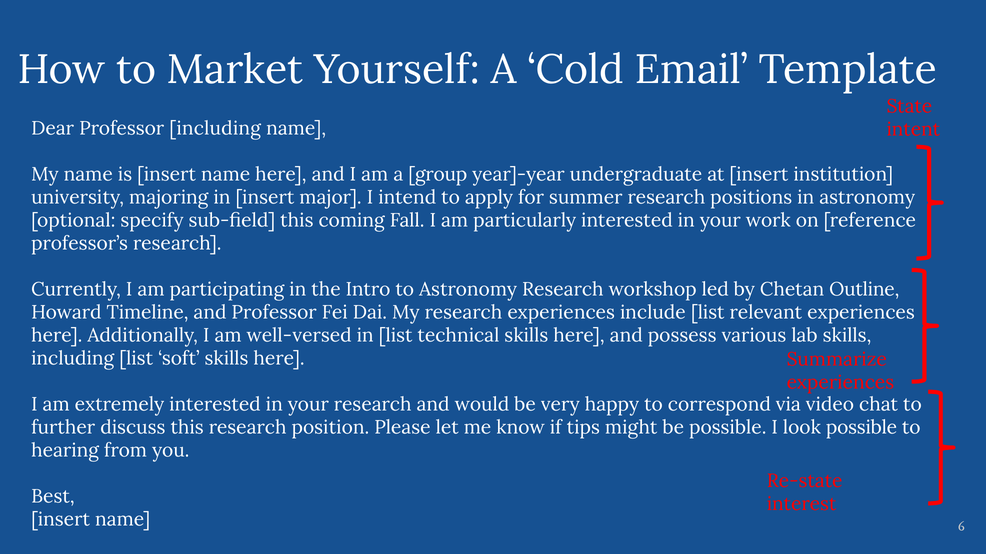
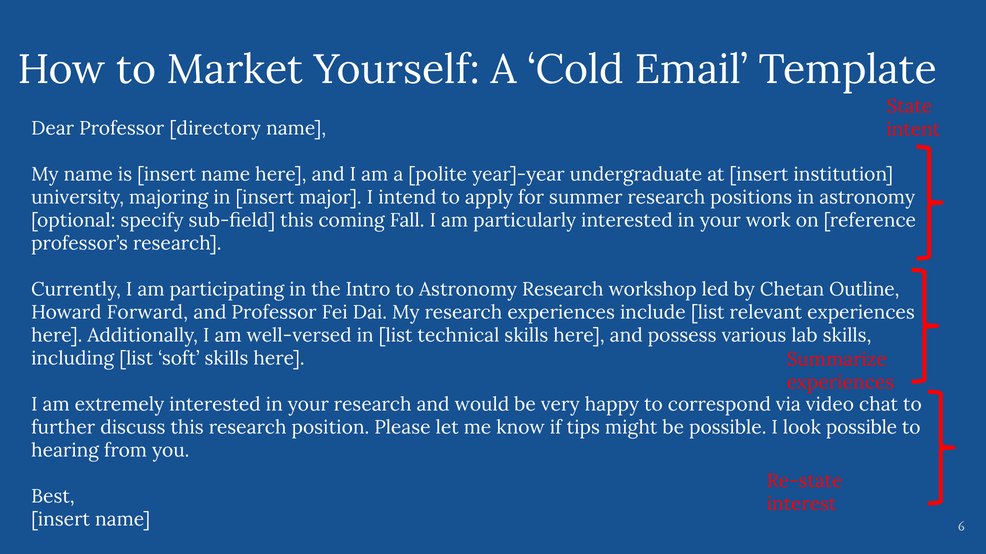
Professor including: including -> directory
group: group -> polite
Timeline: Timeline -> Forward
